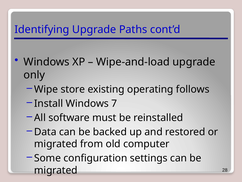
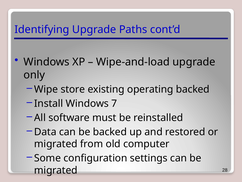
operating follows: follows -> backed
